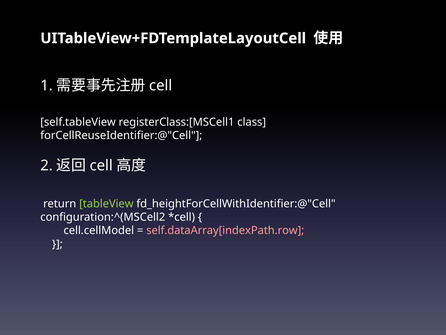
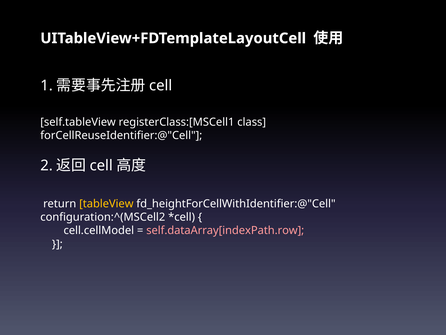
tableView colour: light green -> yellow
